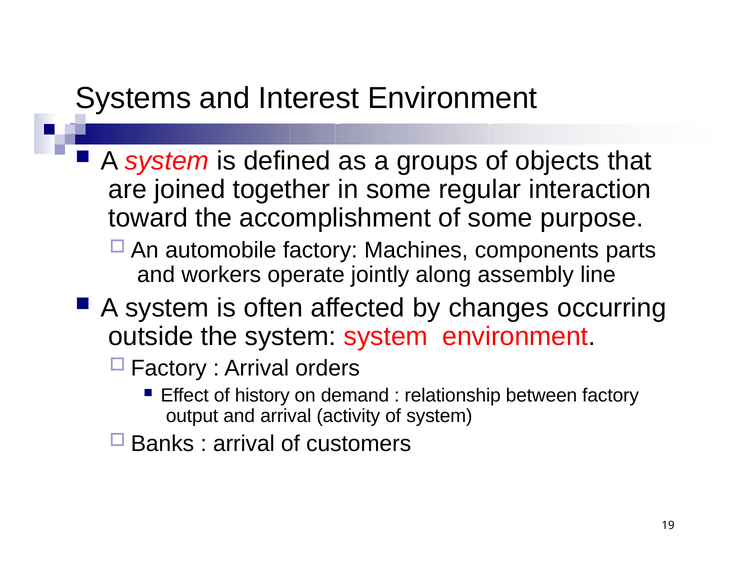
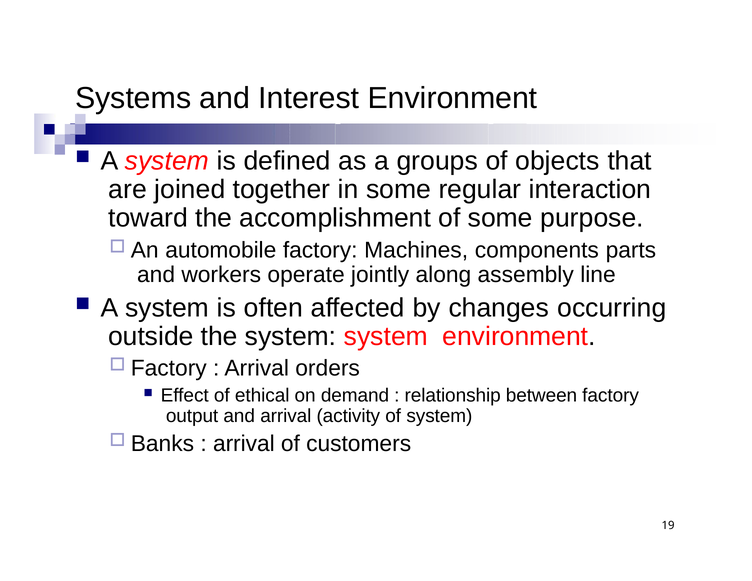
history: history -> ethical
